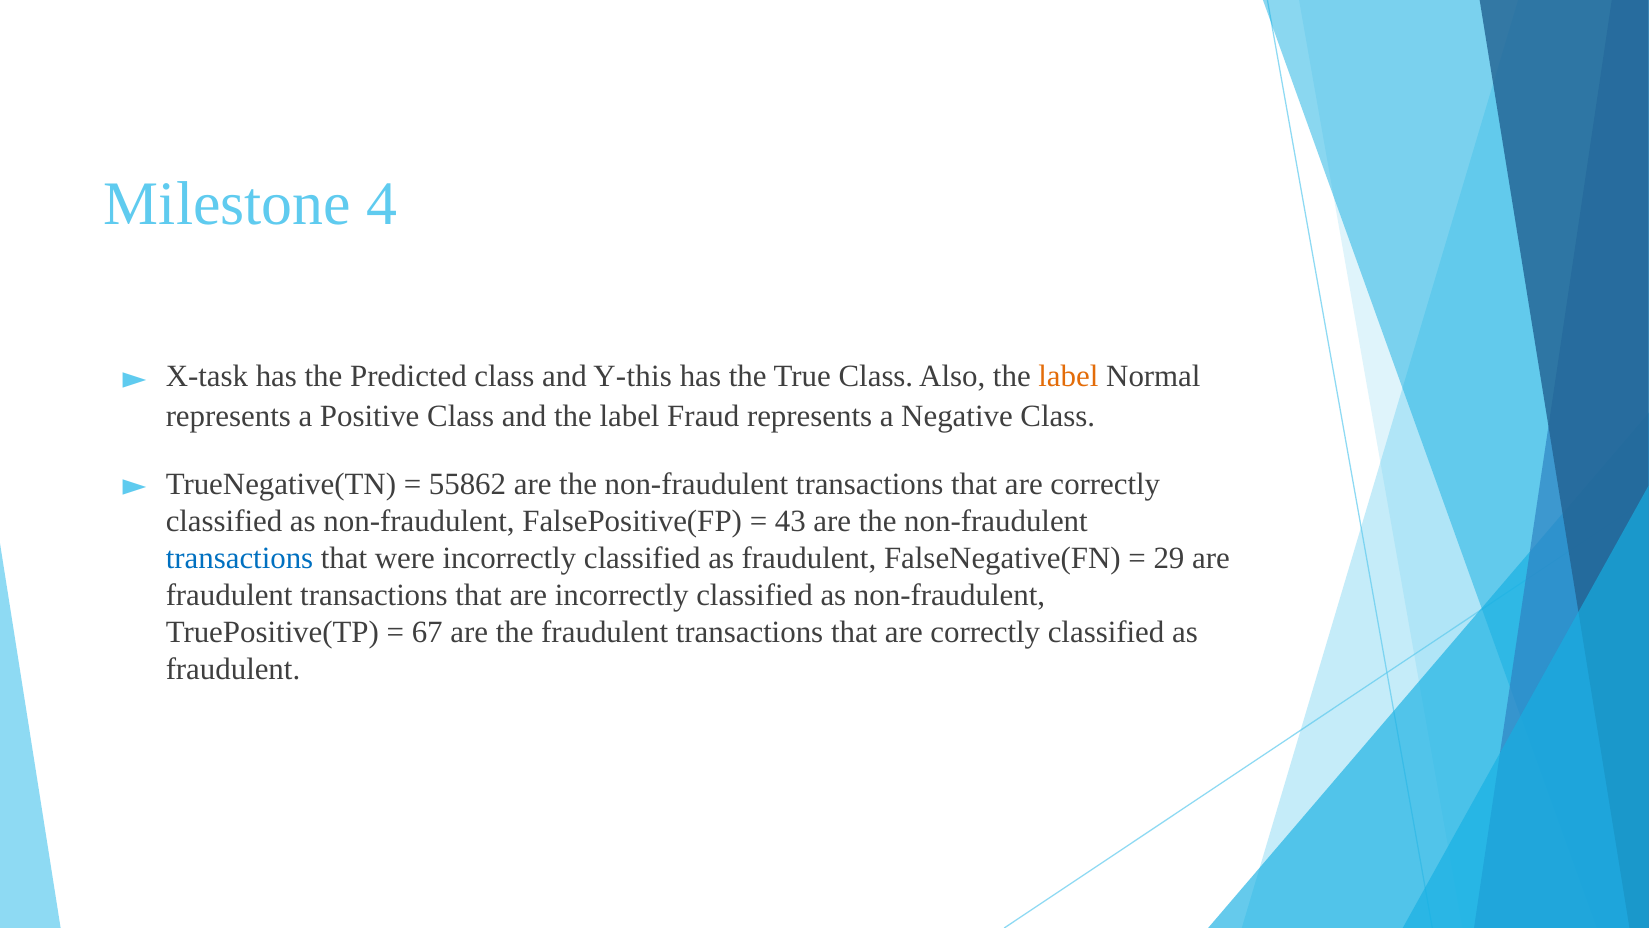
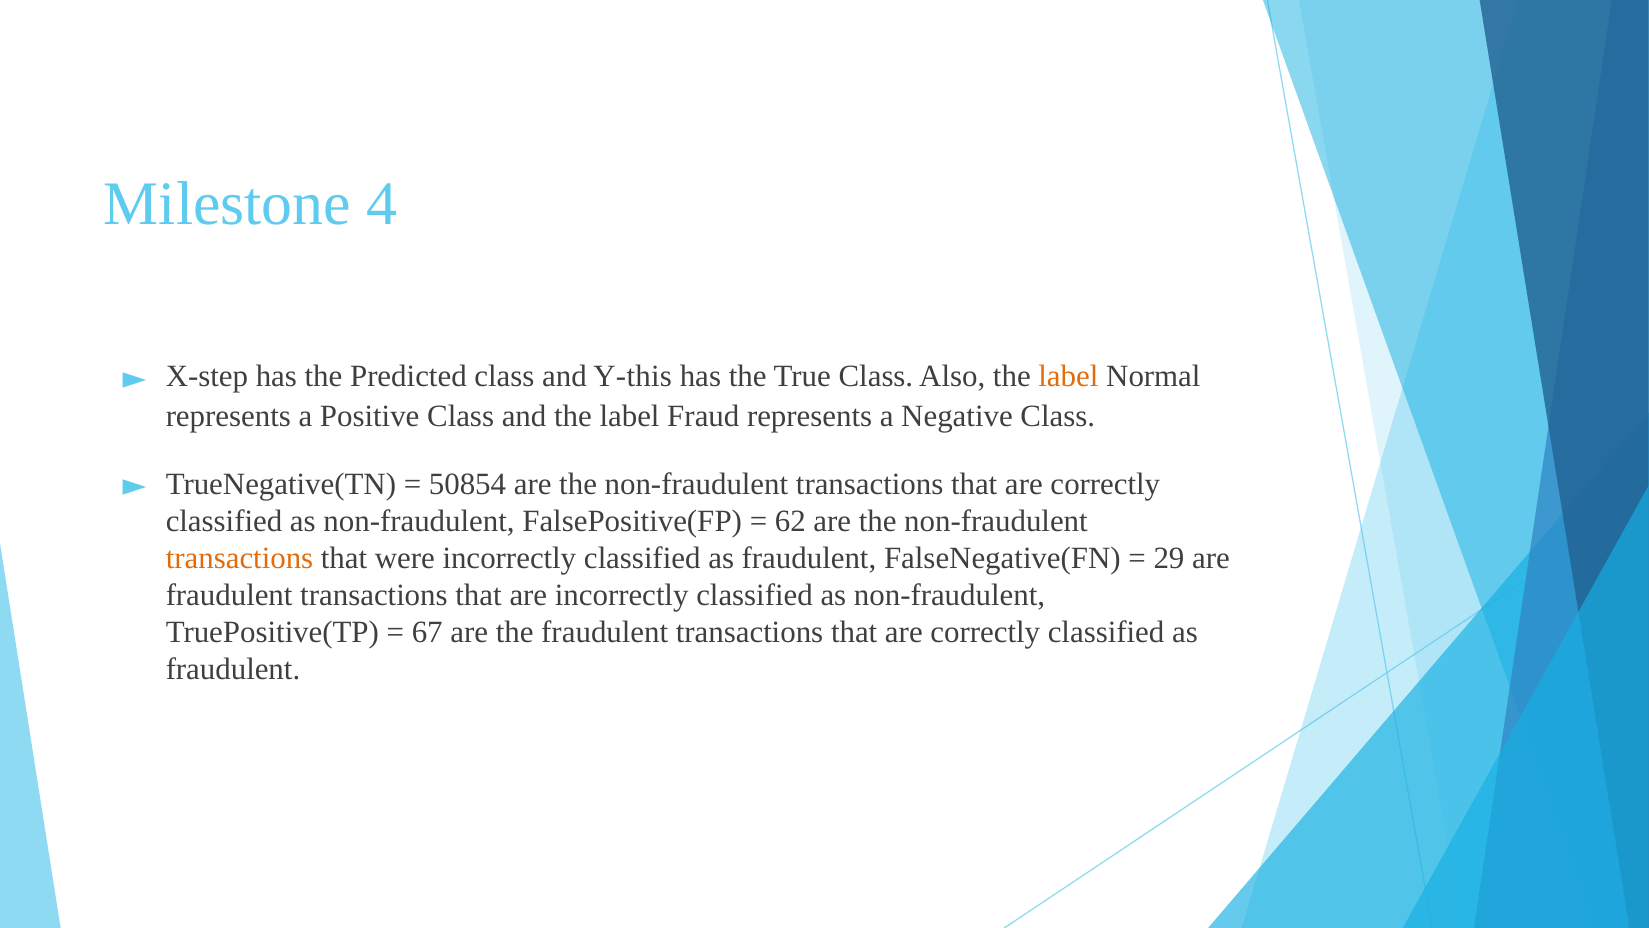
X-task: X-task -> X-step
55862: 55862 -> 50854
43: 43 -> 62
transactions at (240, 558) colour: blue -> orange
